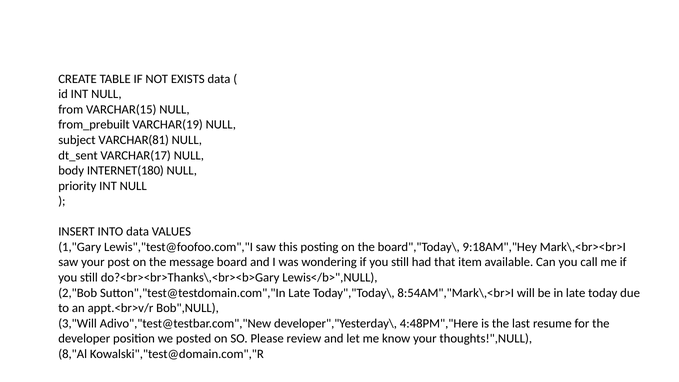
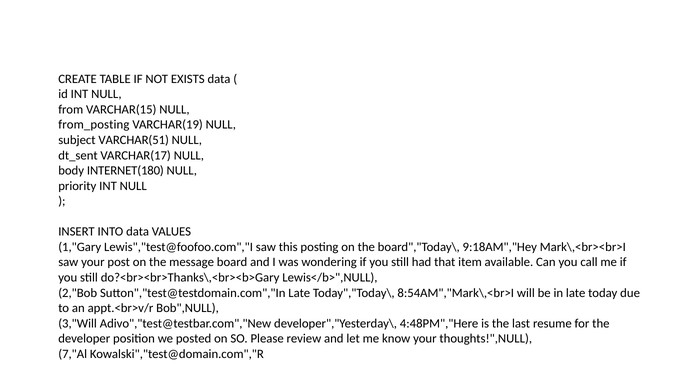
from_prebuilt: from_prebuilt -> from_posting
VARCHAR(81: VARCHAR(81 -> VARCHAR(51
8,"Al: 8,"Al -> 7,"Al
